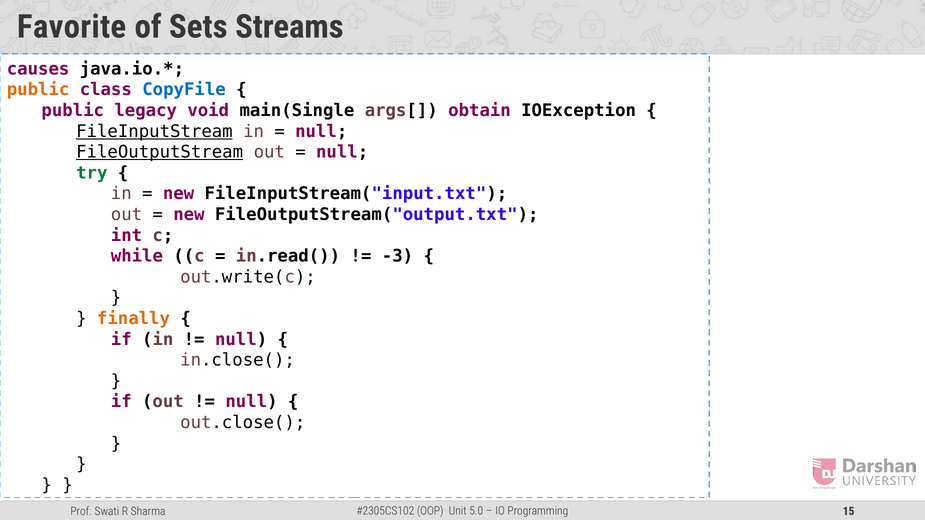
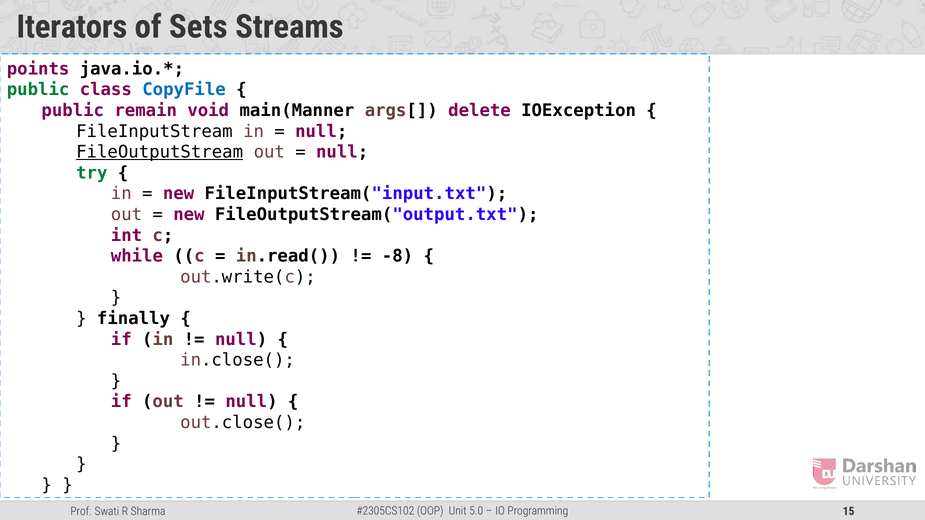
Favorite at (72, 27): Favorite -> Iterators
causes: causes -> points
public at (38, 90) colour: orange -> green
legacy: legacy -> remain
main(Single: main(Single -> main(Manner
obtain: obtain -> delete
FileInputStream underline: present -> none
-3: -3 -> -8
finally colour: orange -> black
